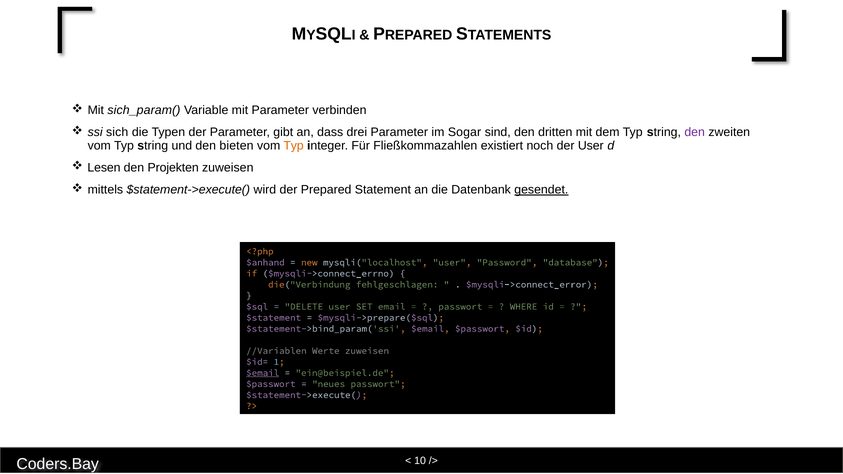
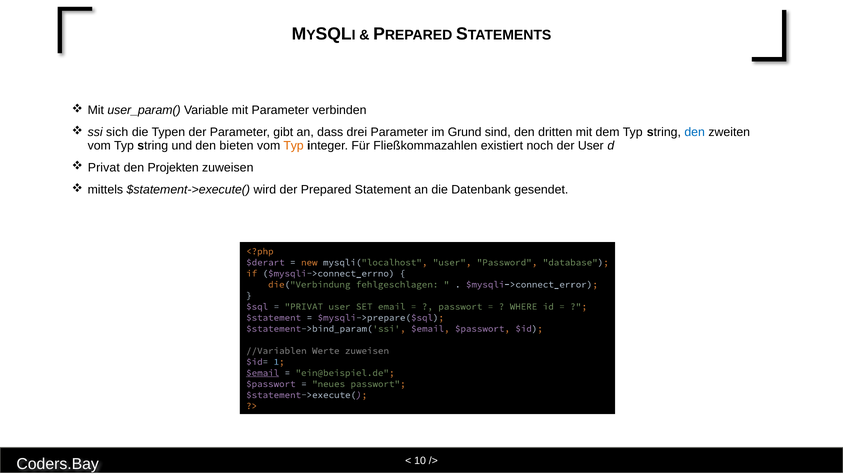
sich_param(: sich_param( -> user_param(
Sogar: Sogar -> Grund
den at (695, 132) colour: purple -> blue
Lesen at (104, 168): Lesen -> Privat
gesendet underline: present -> none
$anhand: $anhand -> $derart
DELETE at (304, 307): DELETE -> PRIVAT
